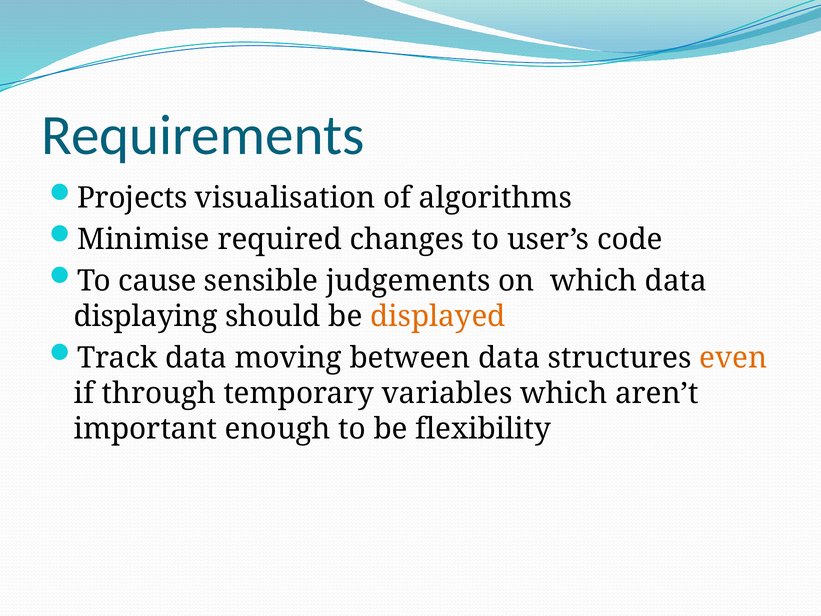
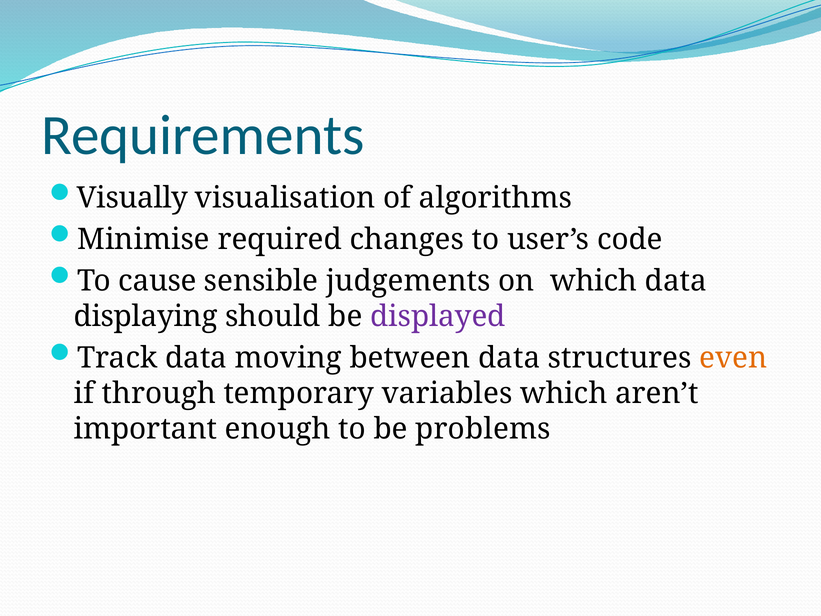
Projects: Projects -> Visually
displayed colour: orange -> purple
flexibility: flexibility -> problems
